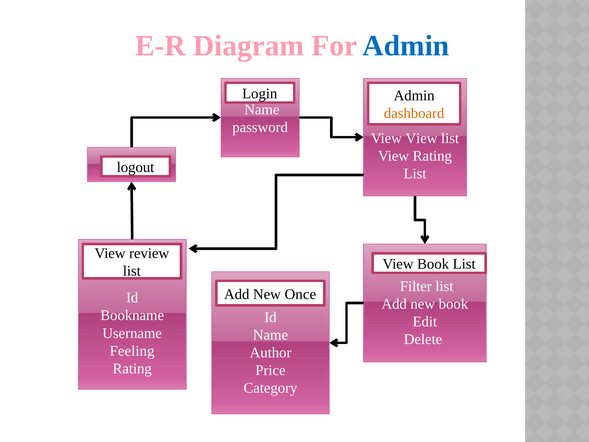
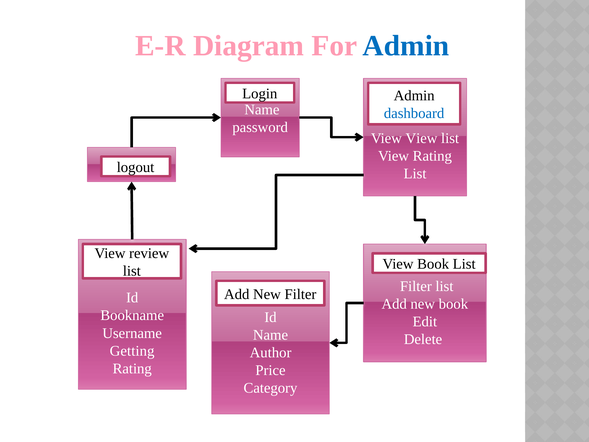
dashboard colour: orange -> blue
New Once: Once -> Filter
Feeling: Feeling -> Getting
